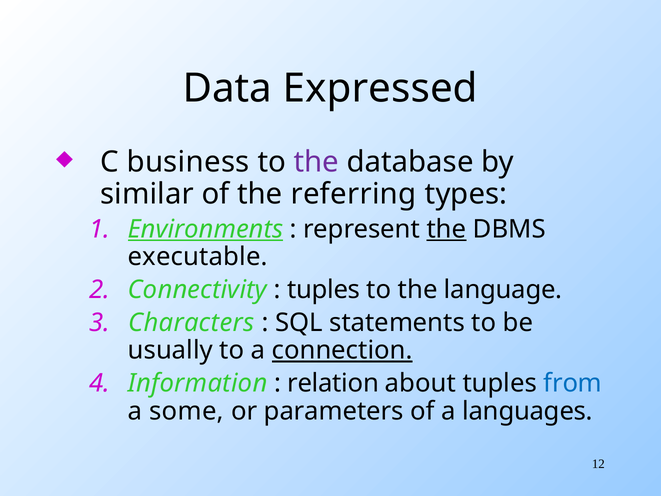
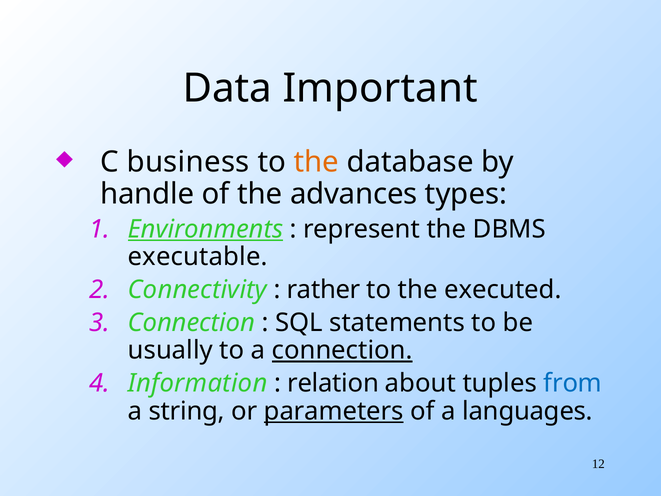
Expressed: Expressed -> Important
the at (316, 162) colour: purple -> orange
similar: similar -> handle
referring: referring -> advances
the at (446, 229) underline: present -> none
tuples at (324, 290): tuples -> rather
language: language -> executed
Characters at (191, 323): Characters -> Connection
some: some -> string
parameters underline: none -> present
